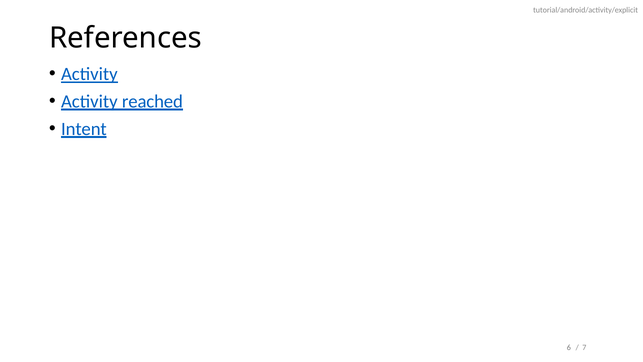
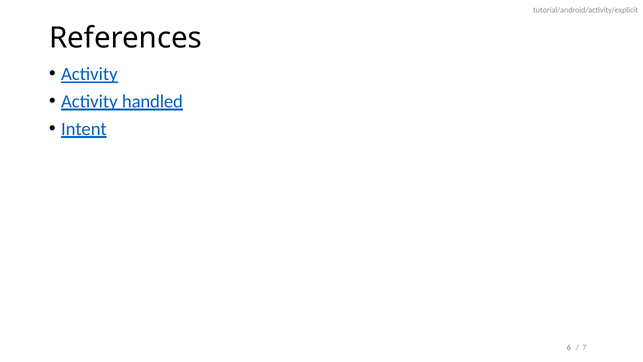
reached: reached -> handled
